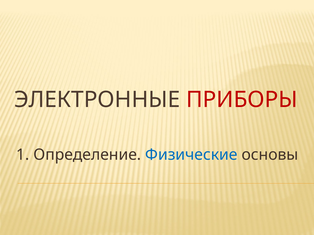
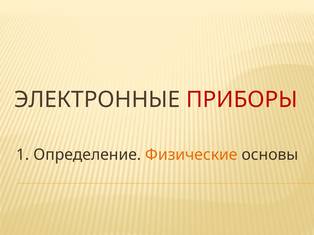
Физические colour: blue -> orange
